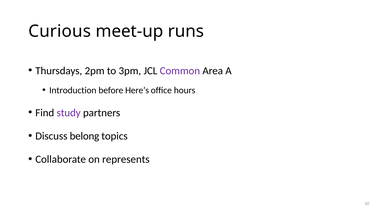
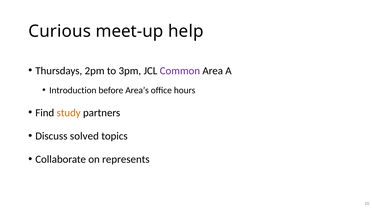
runs: runs -> help
Here’s: Here’s -> Area’s
study colour: purple -> orange
belong: belong -> solved
